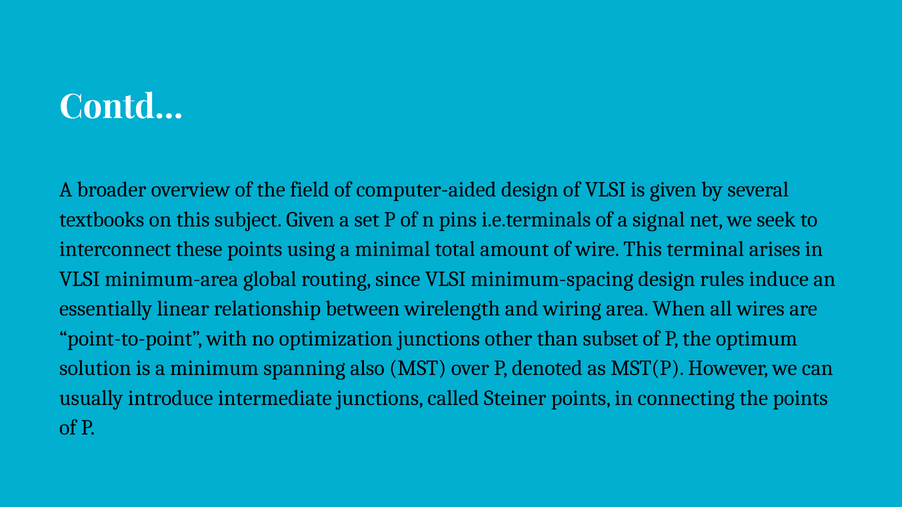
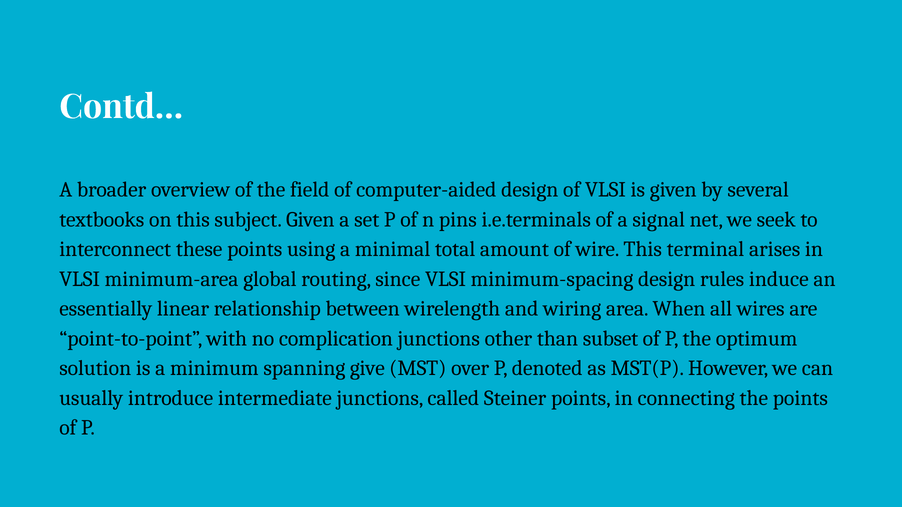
optimization: optimization -> complication
also: also -> give
